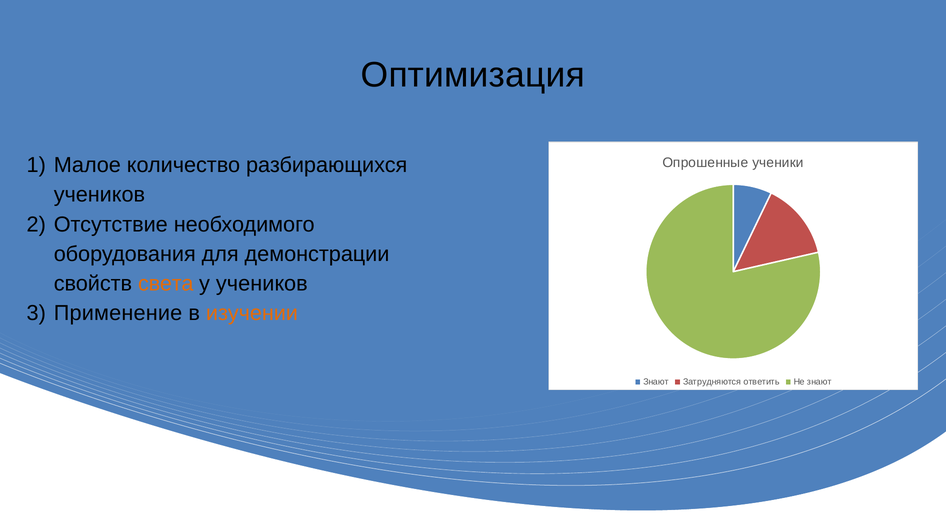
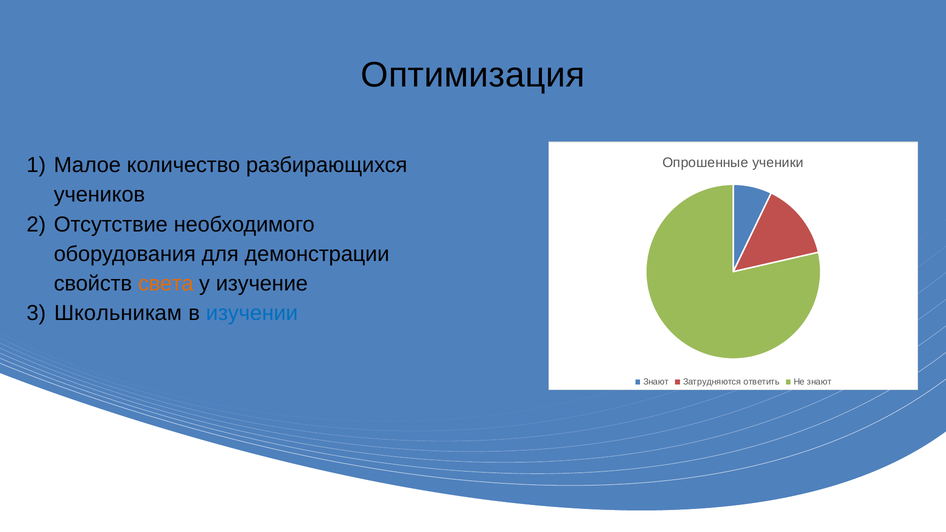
у учеников: учеников -> изучение
Применение: Применение -> Школьникам
изучении colour: orange -> blue
